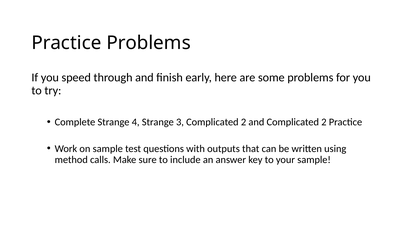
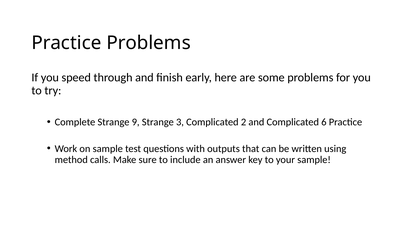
4: 4 -> 9
and Complicated 2: 2 -> 6
